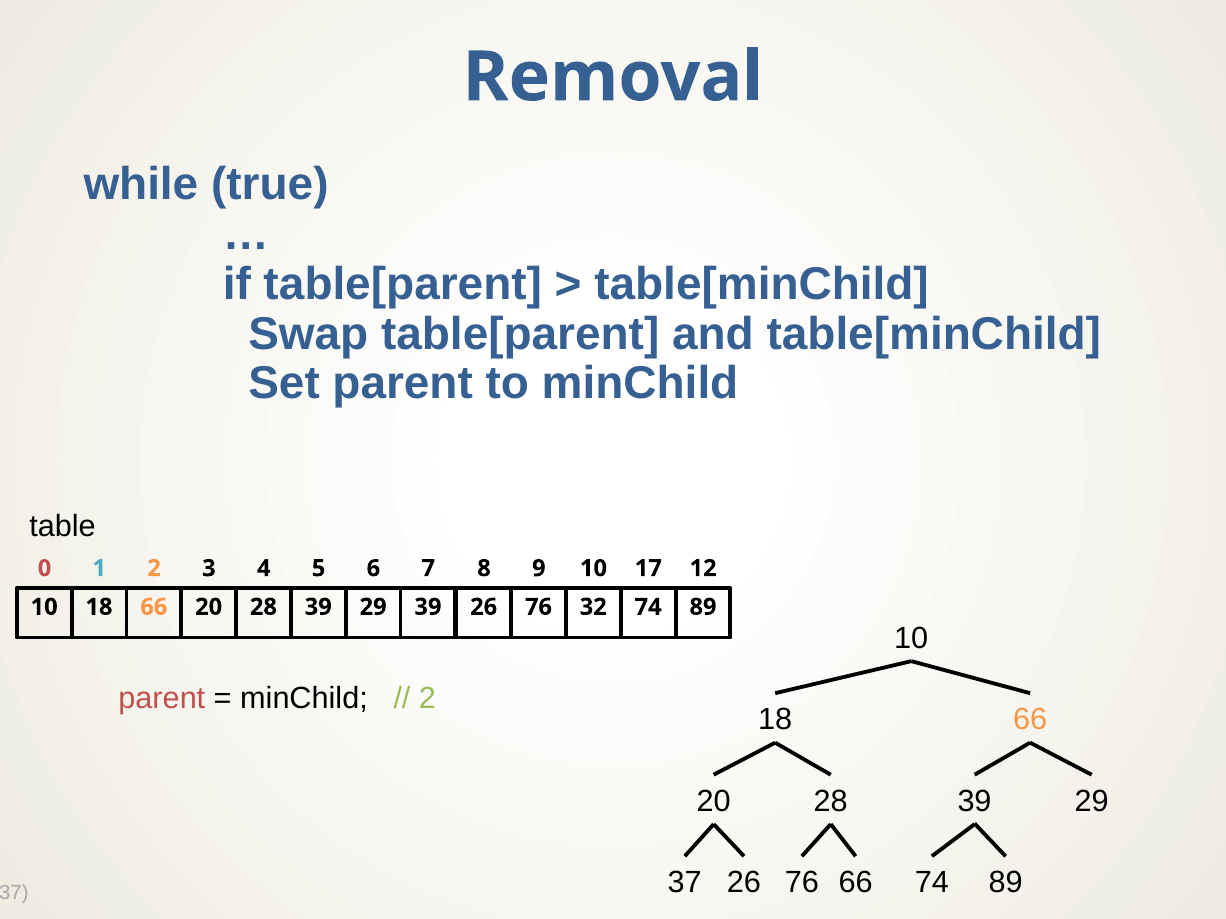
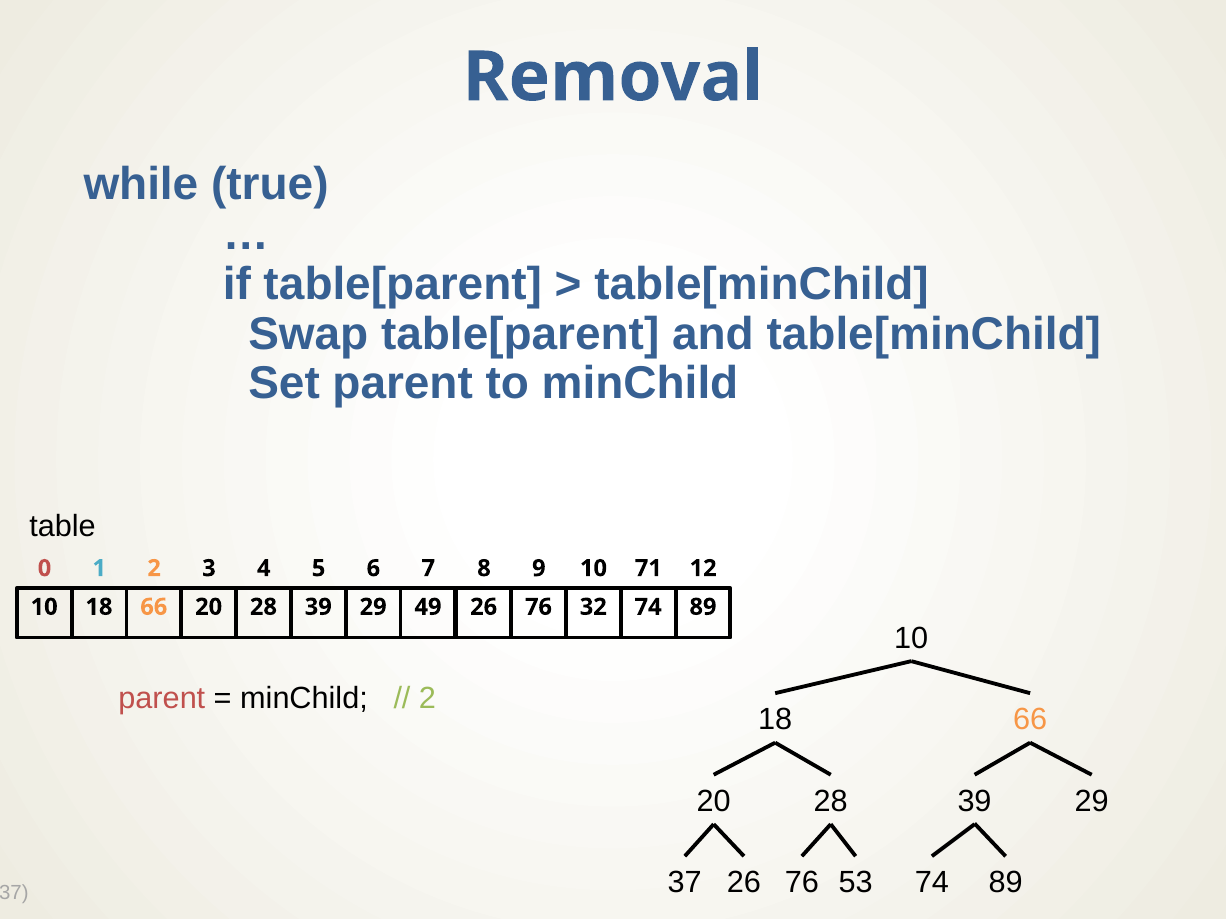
17: 17 -> 71
29 39: 39 -> 49
76 66: 66 -> 53
